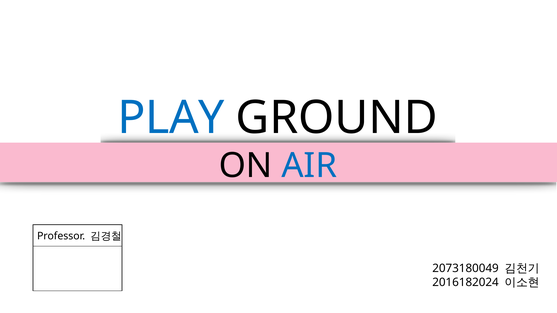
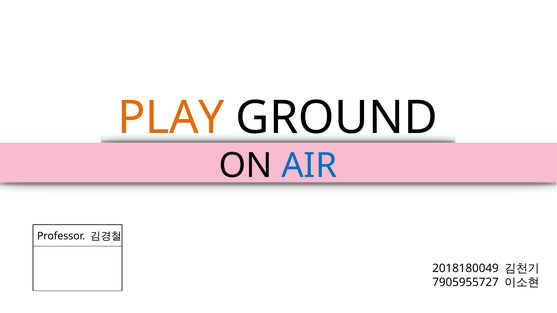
PLAY colour: blue -> orange
2073180049: 2073180049 -> 2018180049
2016182024: 2016182024 -> 7905955727
